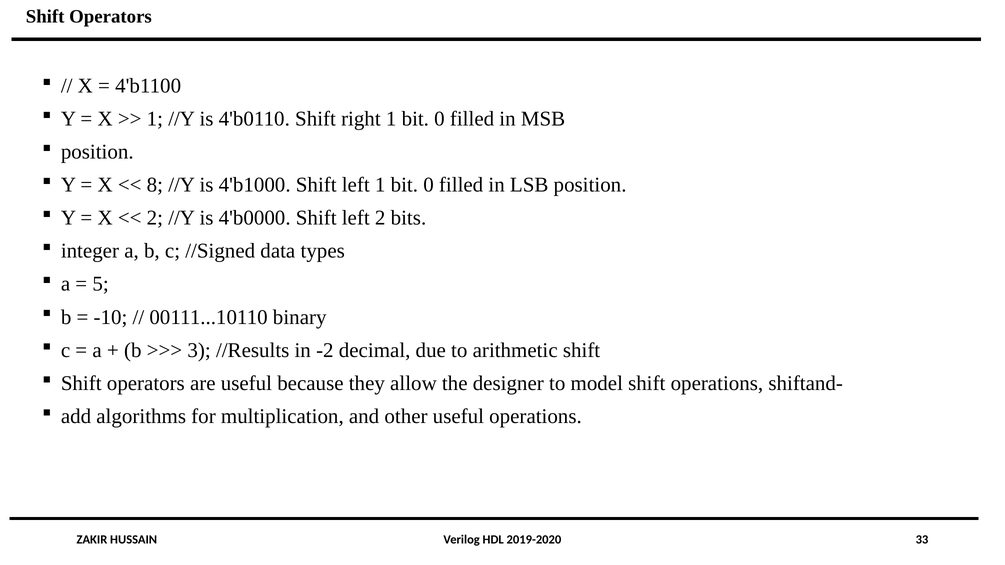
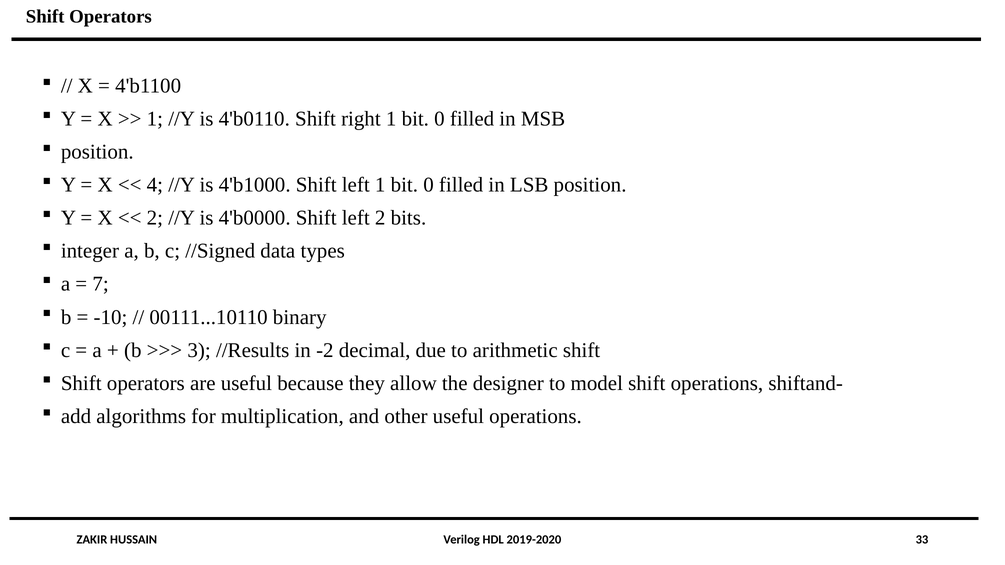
8: 8 -> 4
5: 5 -> 7
